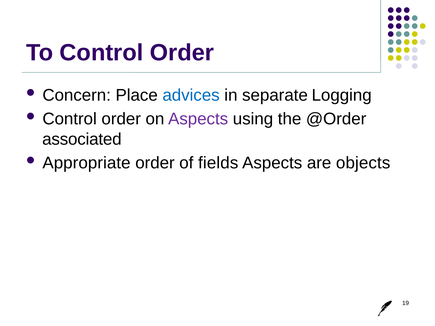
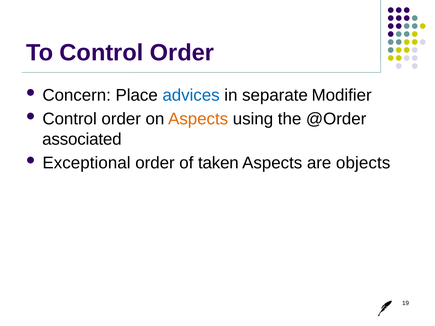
Logging: Logging -> Modifier
Aspects at (198, 119) colour: purple -> orange
Appropriate: Appropriate -> Exceptional
fields: fields -> taken
